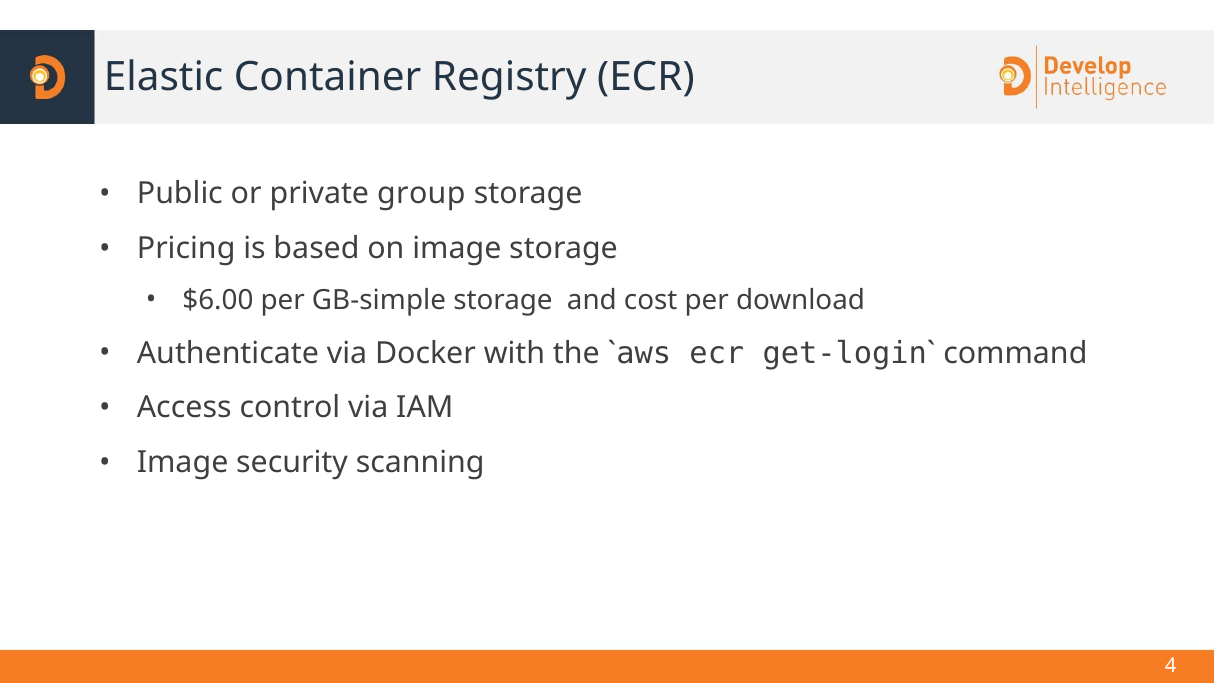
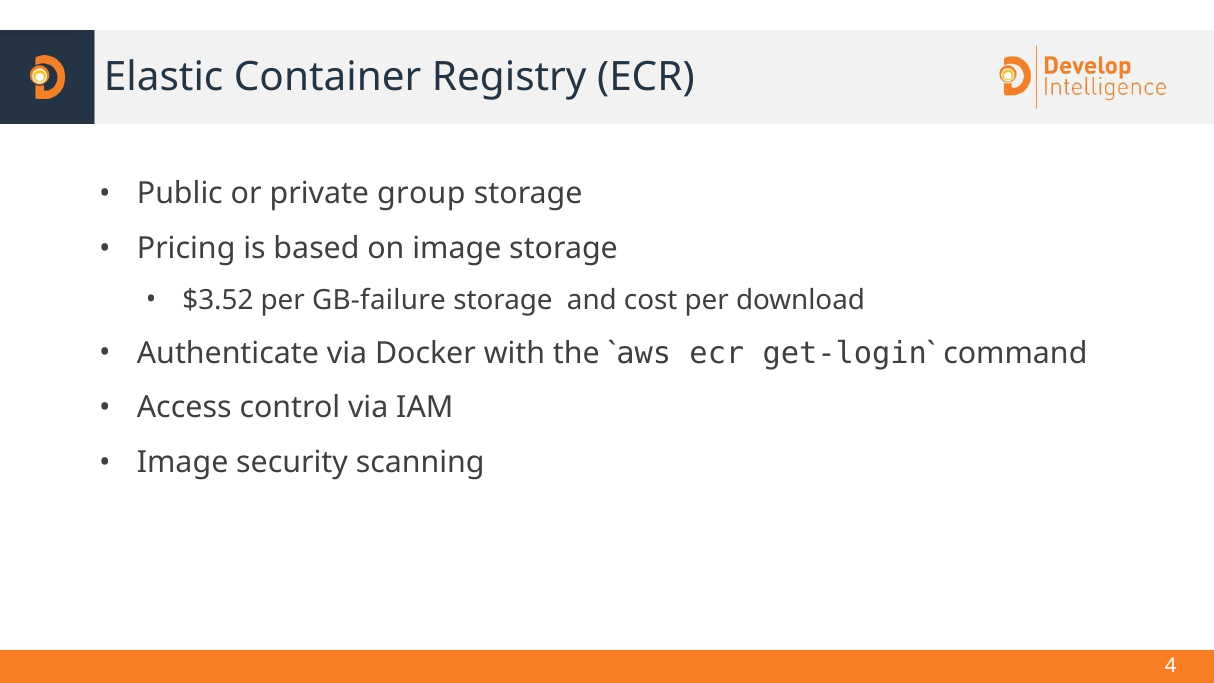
$6.00: $6.00 -> $3.52
GB-simple: GB-simple -> GB-failure
